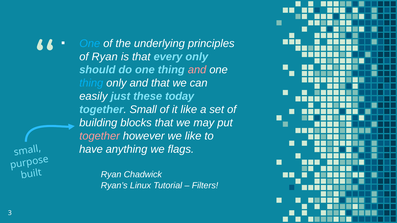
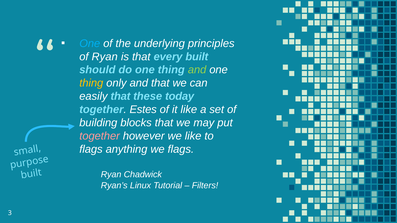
every only: only -> built
and at (197, 70) colour: pink -> light green
thing at (91, 83) colour: light blue -> yellow
easily just: just -> that
Small: Small -> Estes
have at (91, 149): have -> flags
